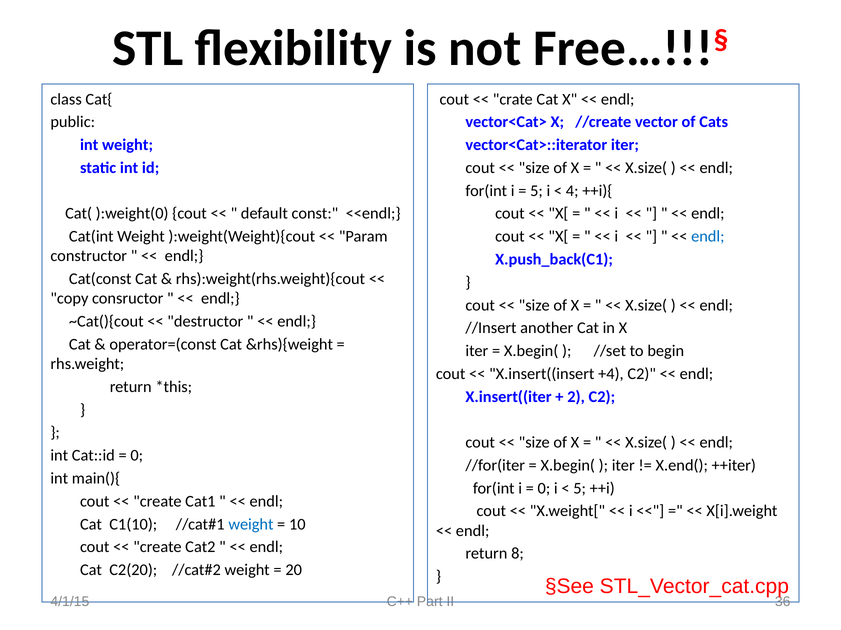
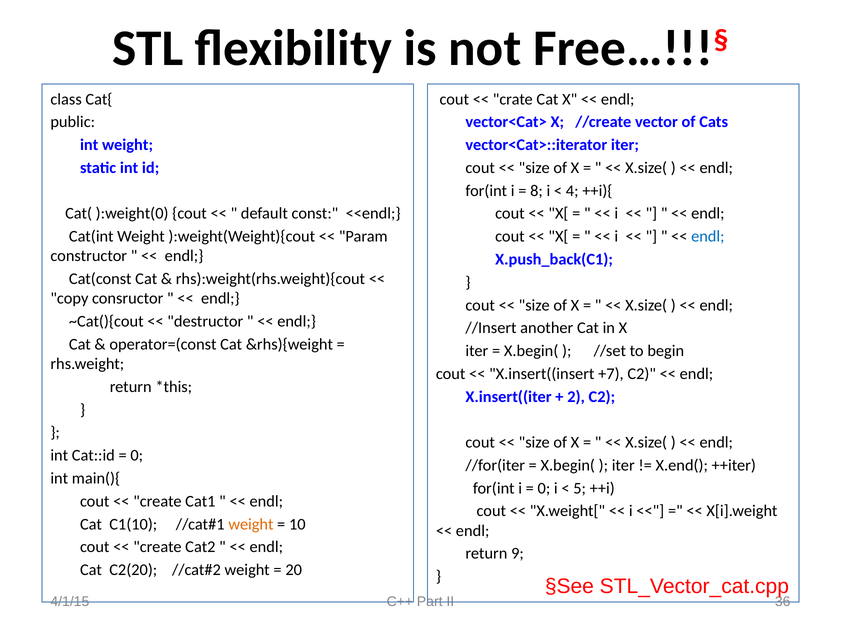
5 at (536, 191): 5 -> 8
+4: +4 -> +7
weight at (251, 525) colour: blue -> orange
8: 8 -> 9
